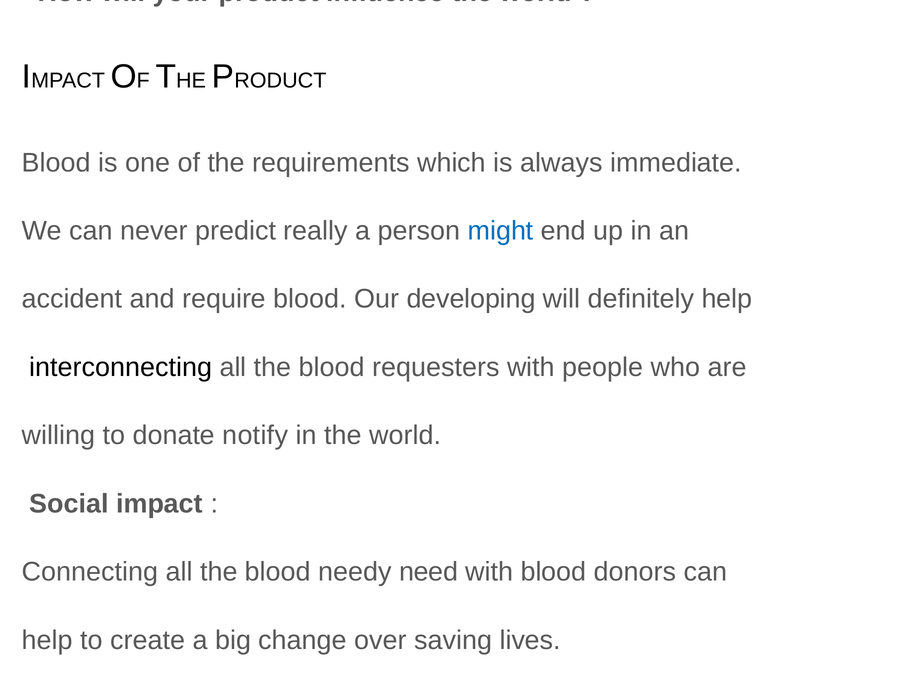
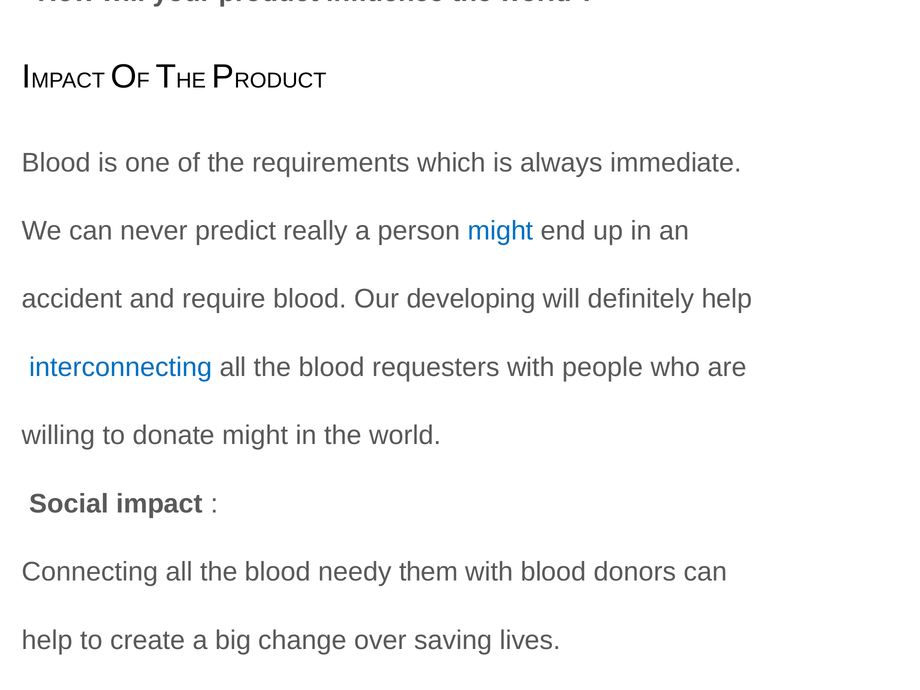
interconnecting colour: black -> blue
donate notify: notify -> might
need: need -> them
